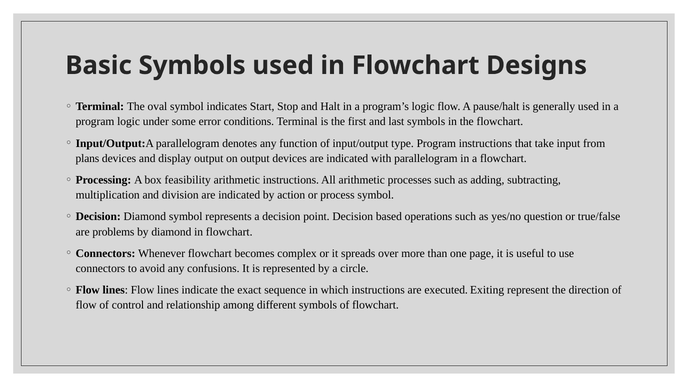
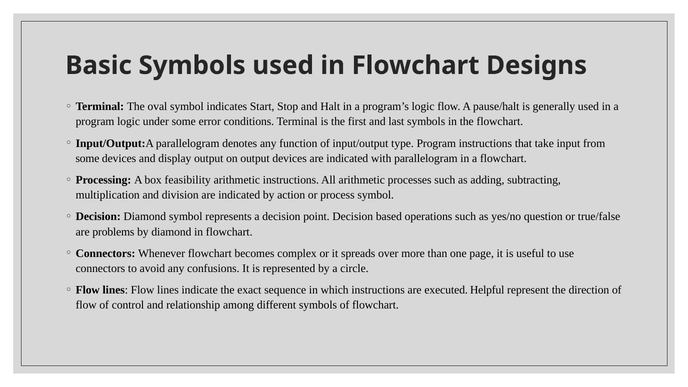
plans at (87, 158): plans -> some
Exiting: Exiting -> Helpful
